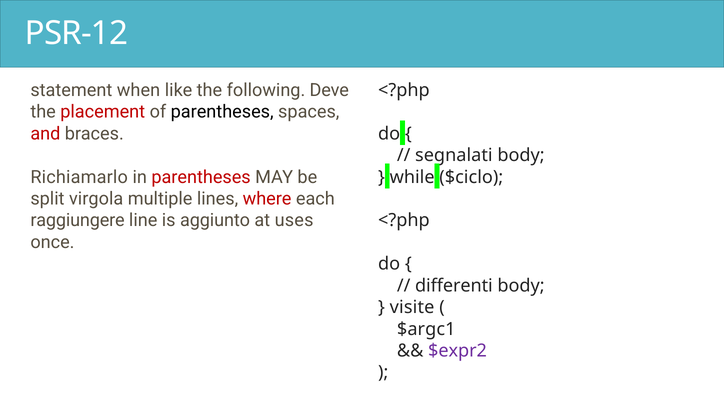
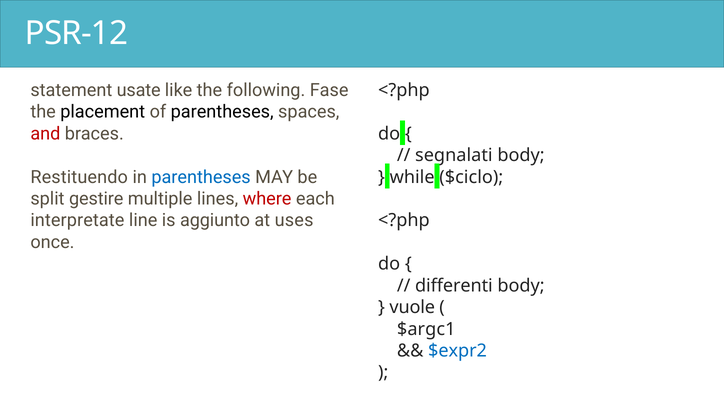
when: when -> usate
Deve: Deve -> Fase
placement colour: red -> black
Richiamarlo: Richiamarlo -> Restituendo
parentheses at (201, 177) colour: red -> blue
virgola: virgola -> gestire
raggiungere: raggiungere -> interpretate
visite: visite -> vuole
$expr2 colour: purple -> blue
